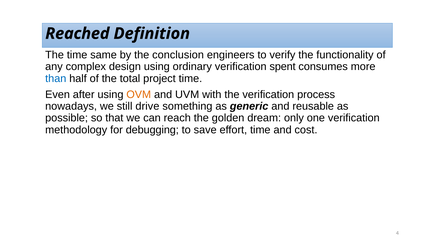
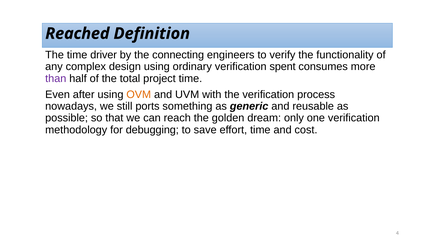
same: same -> driver
conclusion: conclusion -> connecting
than colour: blue -> purple
drive: drive -> ports
